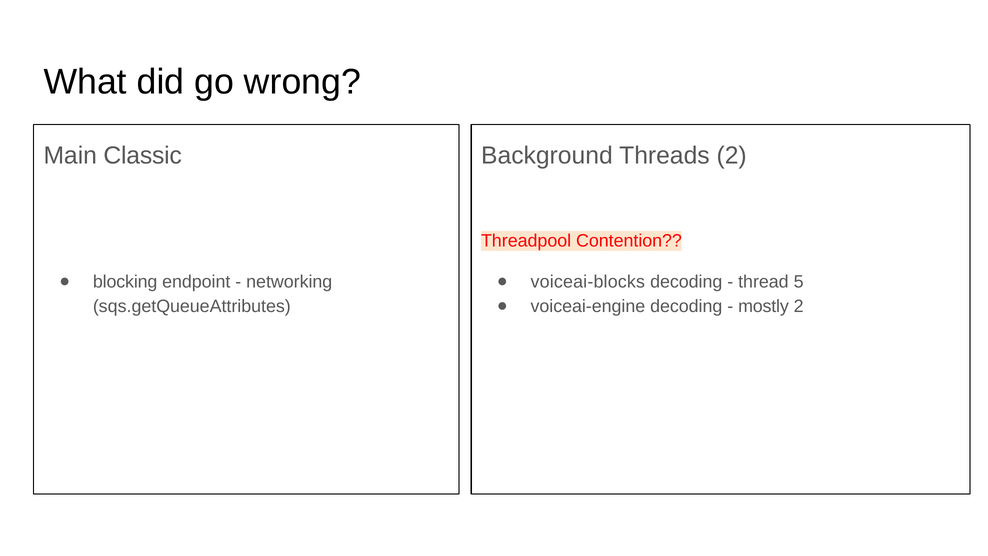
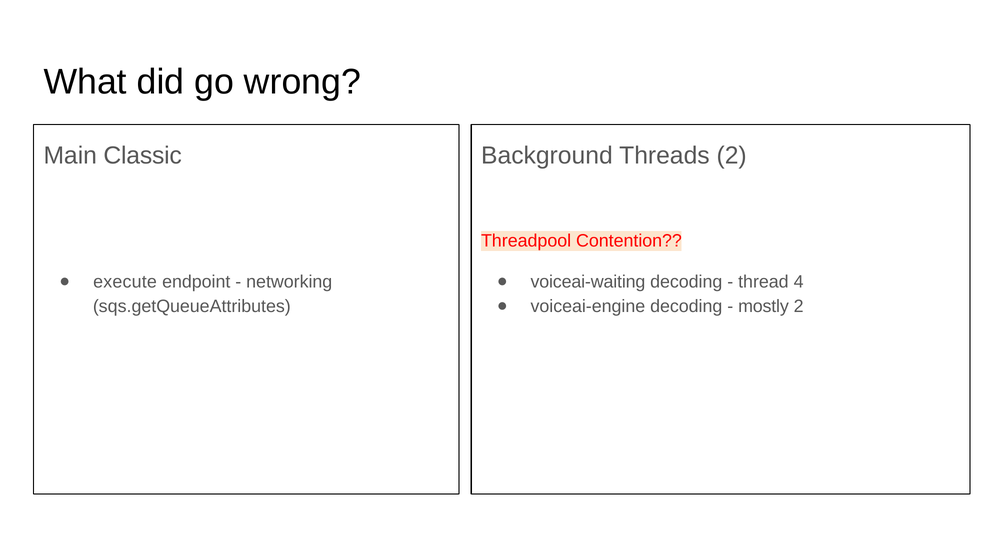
blocking: blocking -> execute
voiceai-blocks: voiceai-blocks -> voiceai-waiting
5: 5 -> 4
